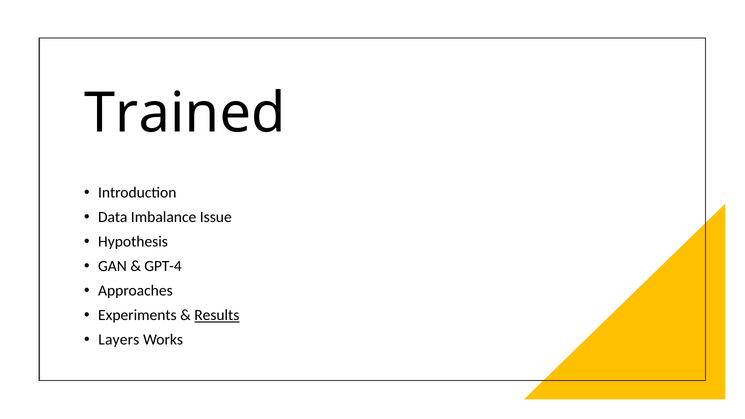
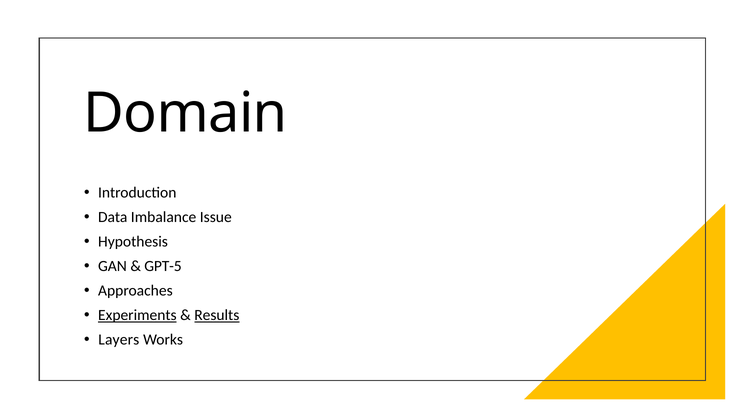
Trained: Trained -> Domain
GPT-4: GPT-4 -> GPT-5
Experiments underline: none -> present
